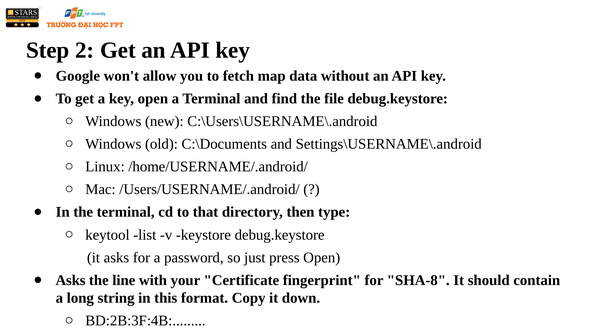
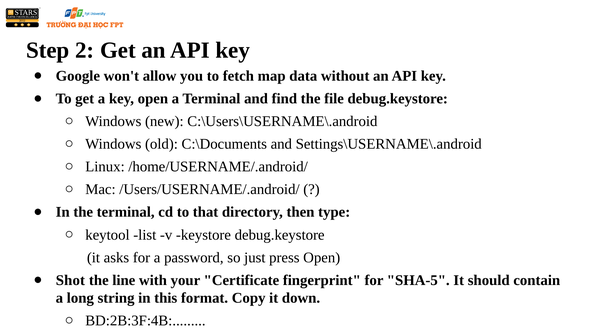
Asks at (71, 280): Asks -> Shot
SHA-8: SHA-8 -> SHA-5
